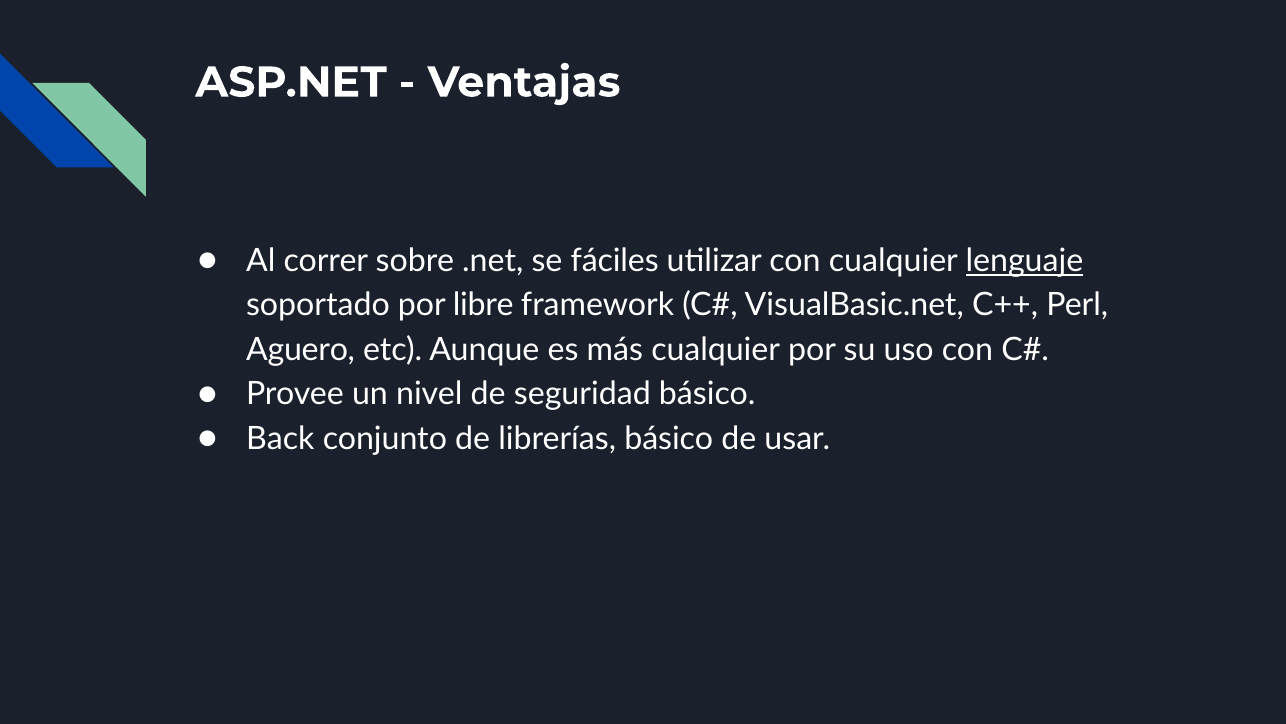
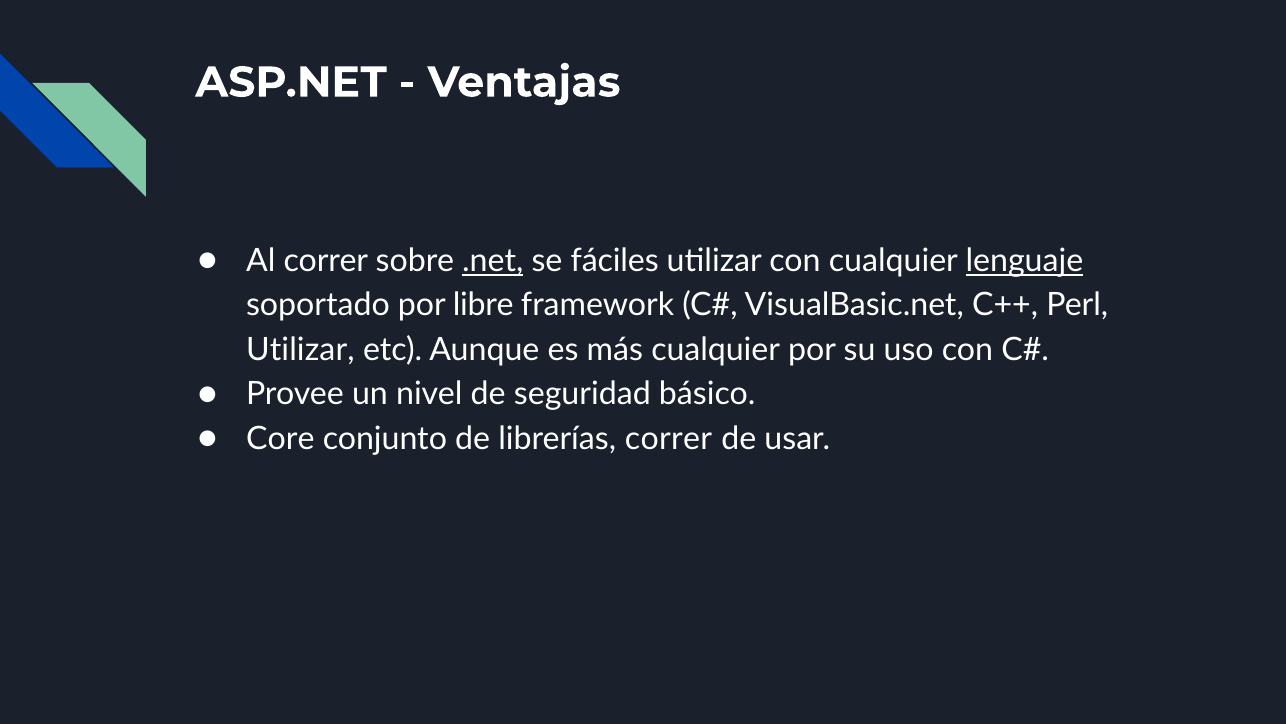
.net underline: none -> present
Aguero at (301, 349): Aguero -> Utilizar
Back: Back -> Core
librerías básico: básico -> correr
